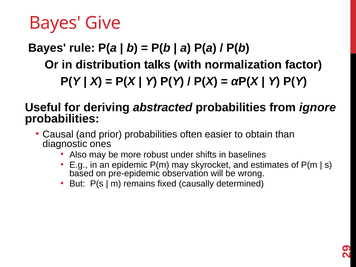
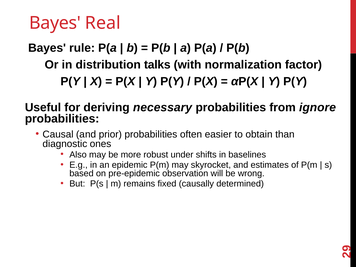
Give: Give -> Real
abstracted: abstracted -> necessary
